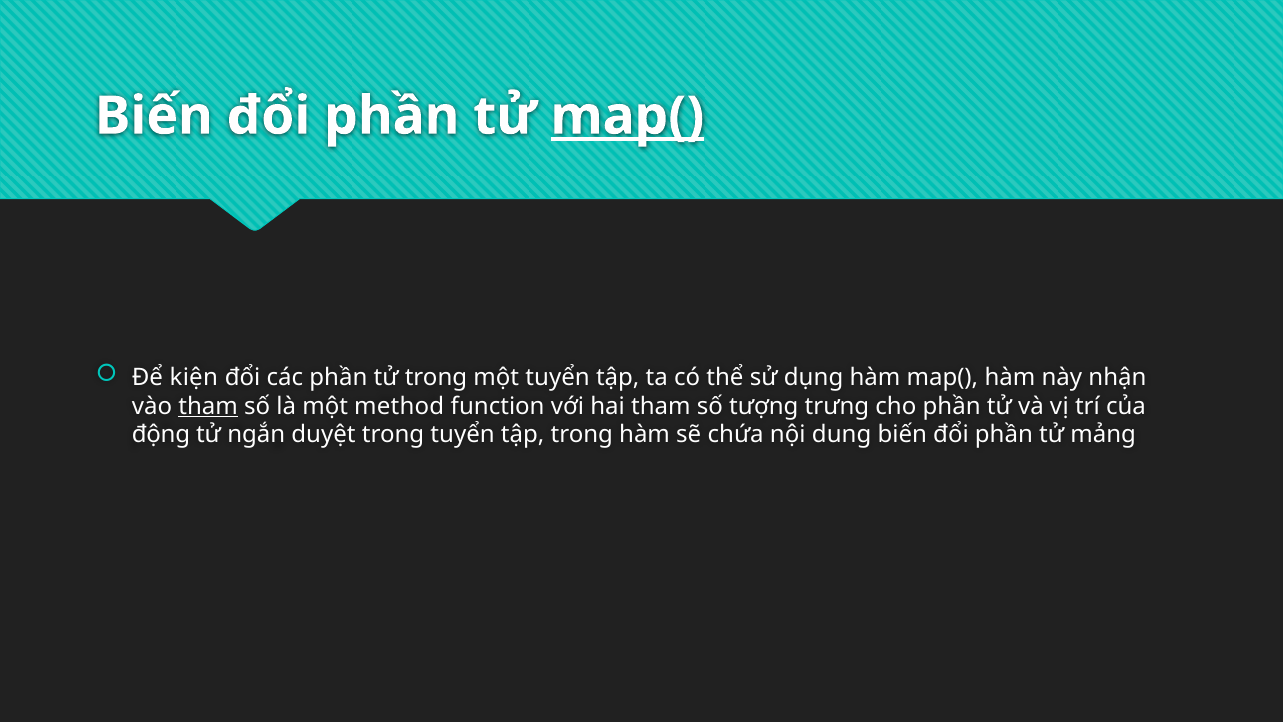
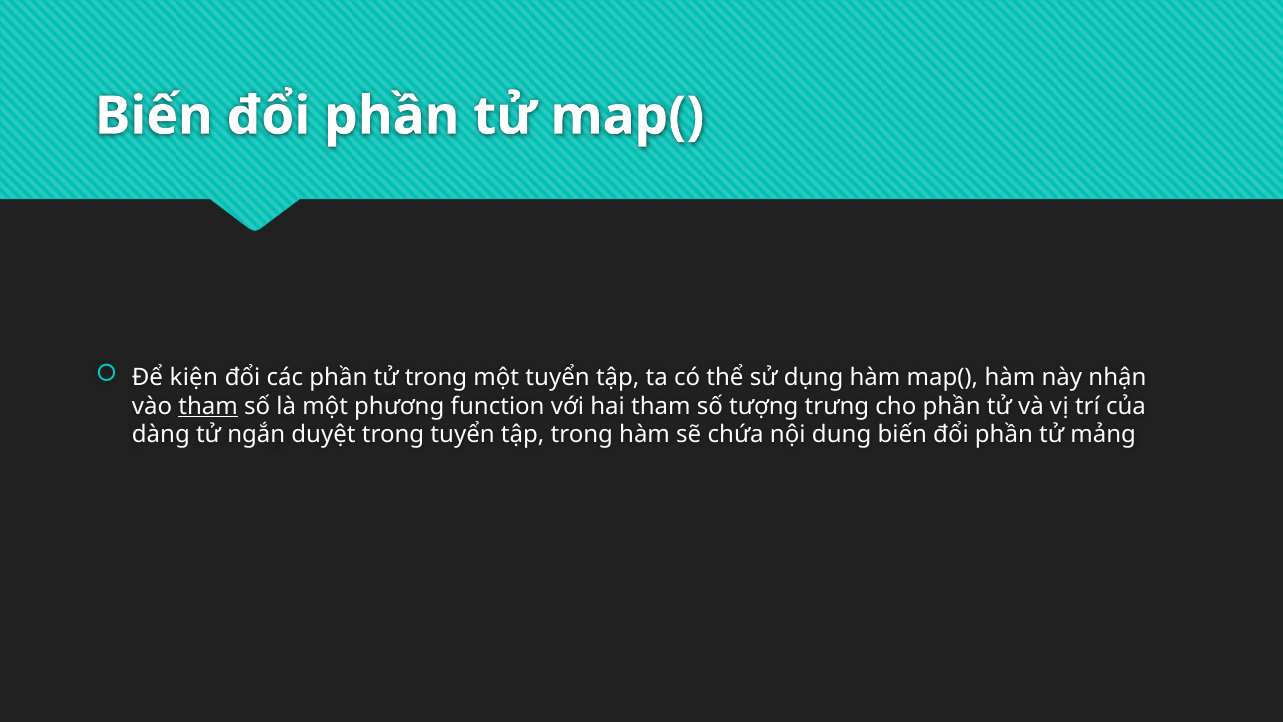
map( at (627, 116) underline: present -> none
method: method -> phương
động: động -> dàng
